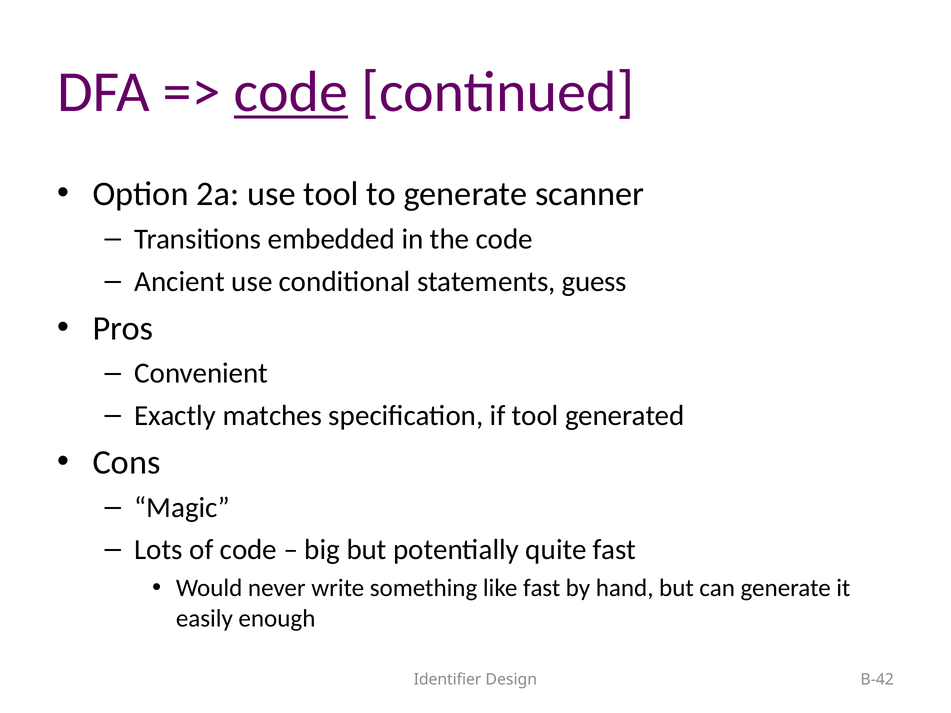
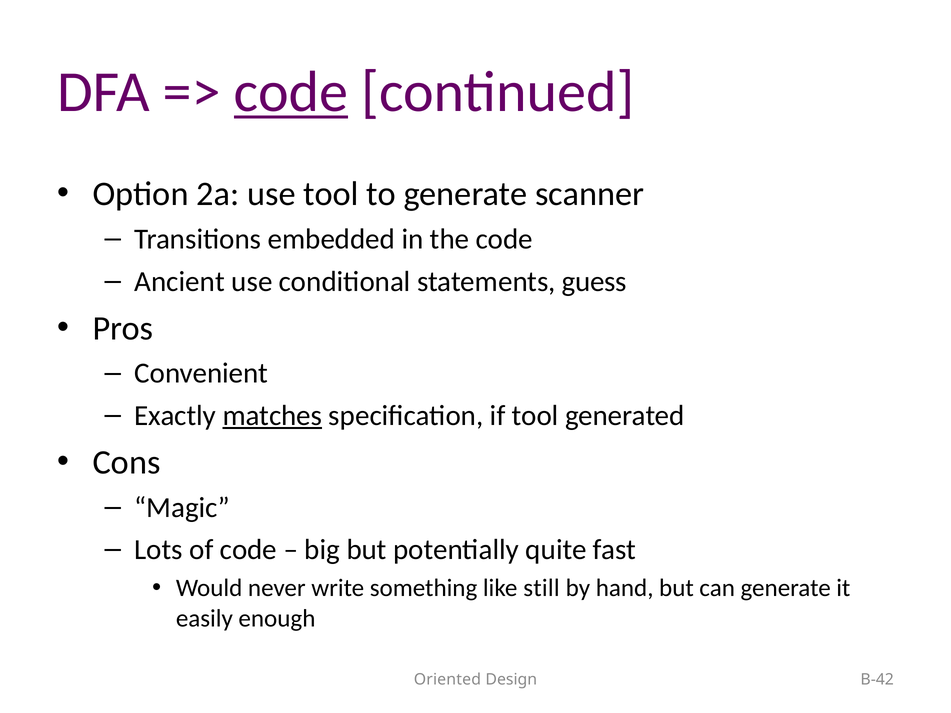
matches underline: none -> present
like fast: fast -> still
Identifier: Identifier -> Oriented
